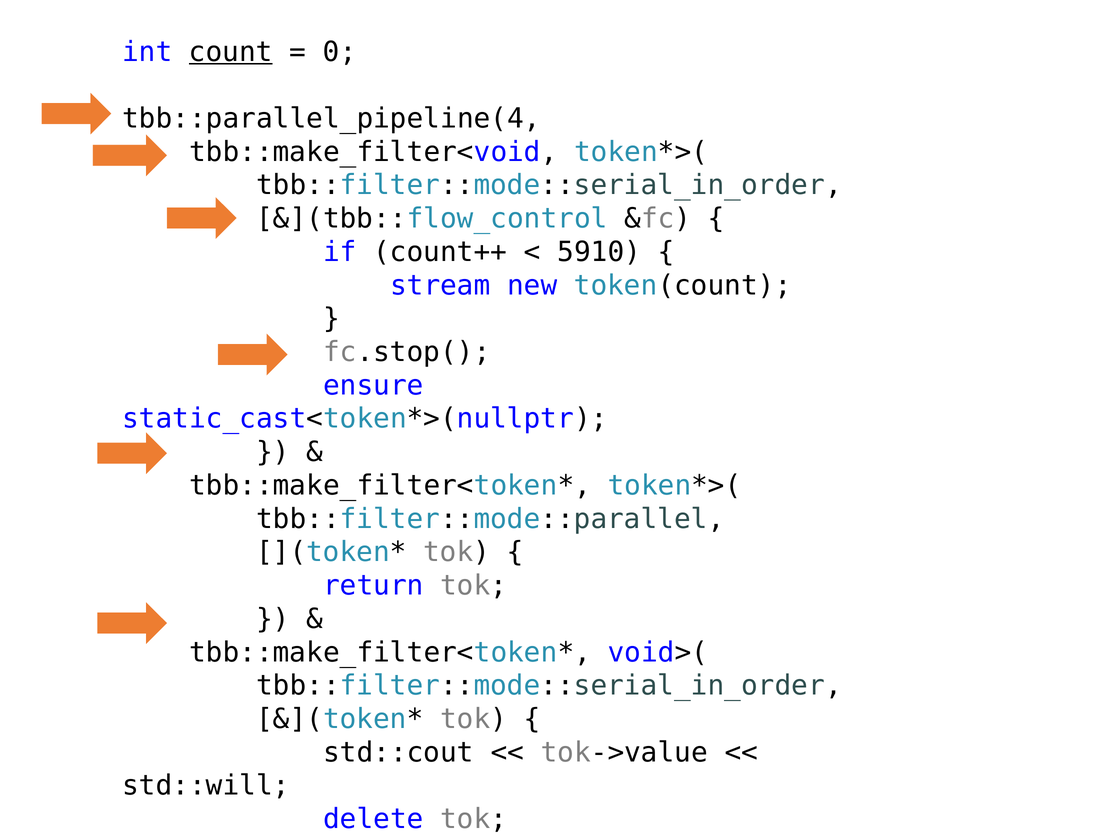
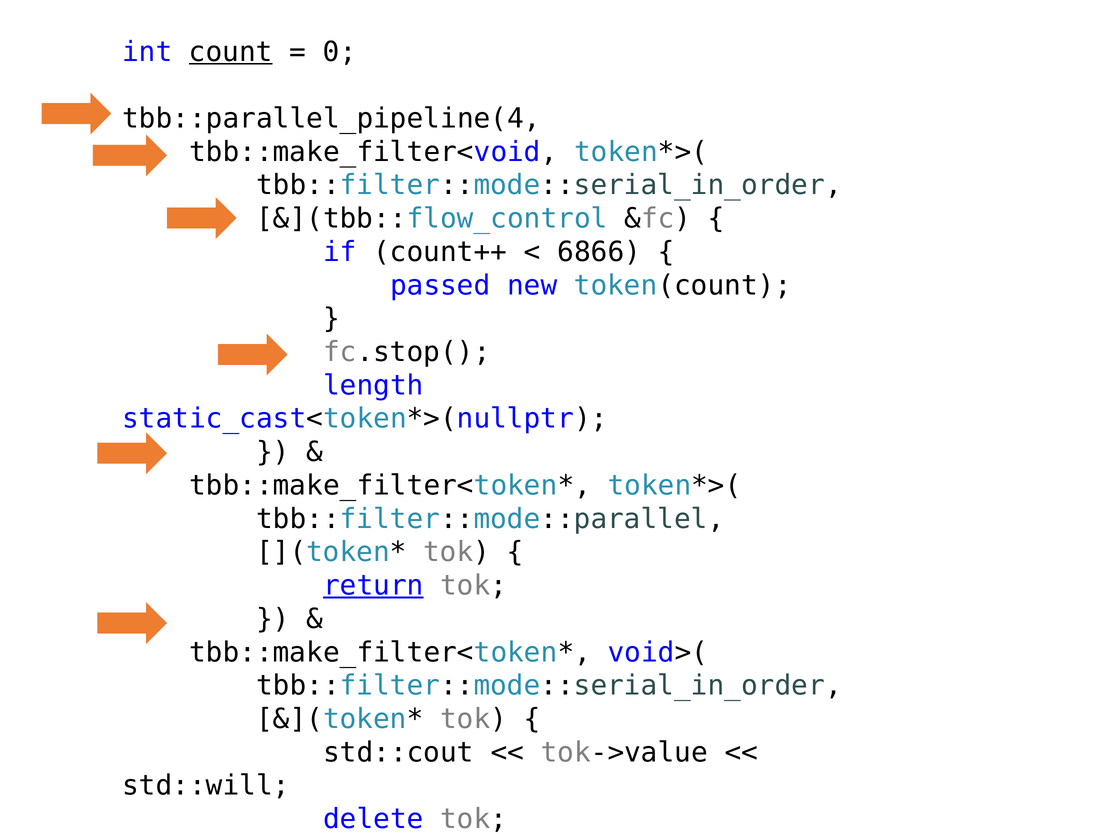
5910: 5910 -> 6866
stream: stream -> passed
ensure: ensure -> length
return underline: none -> present
